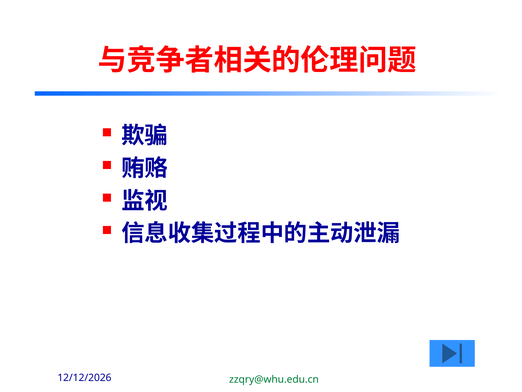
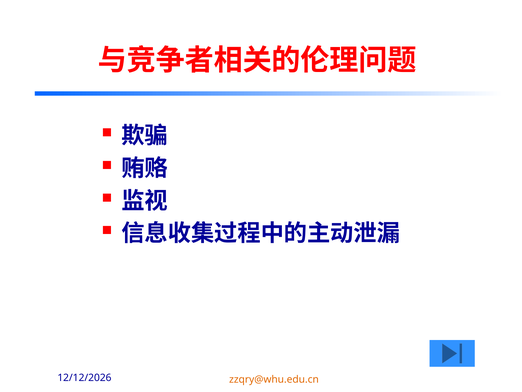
zzqry@whu.edu.cn colour: green -> orange
